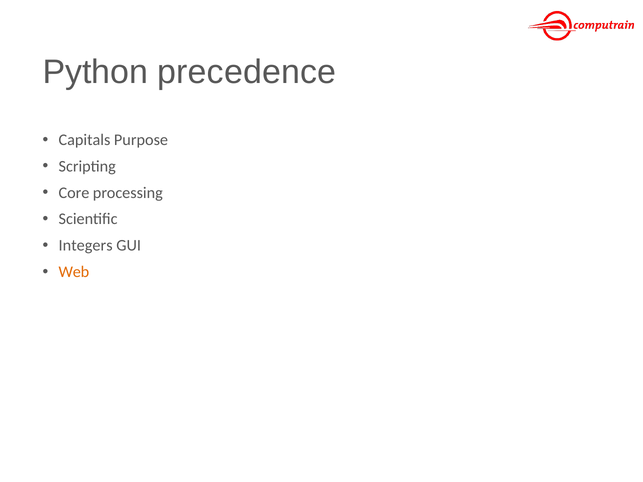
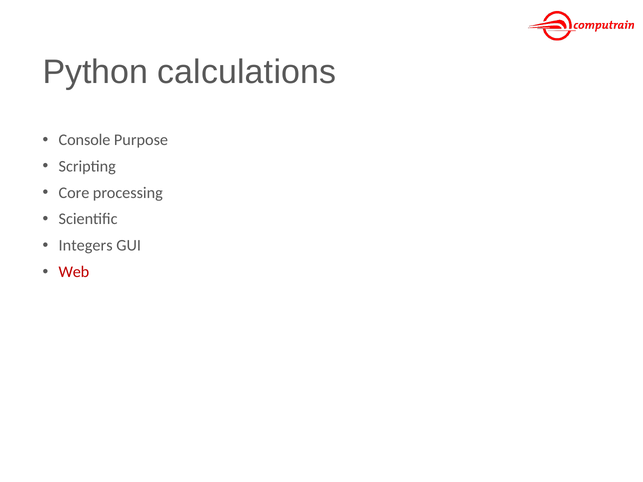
precedence: precedence -> calculations
Capitals: Capitals -> Console
Web colour: orange -> red
